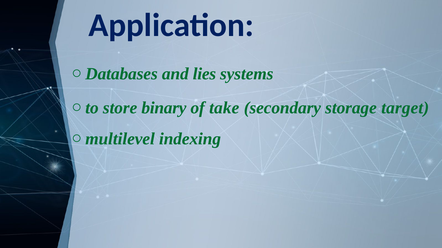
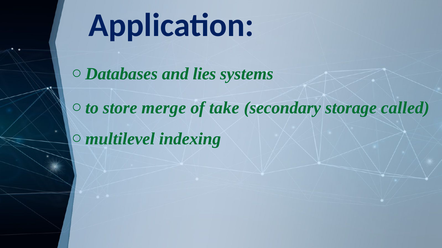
binary: binary -> merge
target: target -> called
